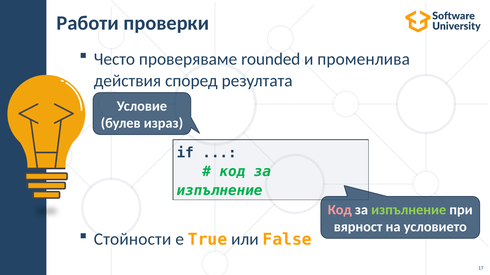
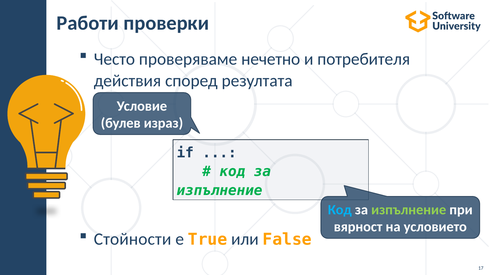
rounded: rounded -> нечетно
променлива: променлива -> потребителя
Код at (340, 210) colour: pink -> light blue
